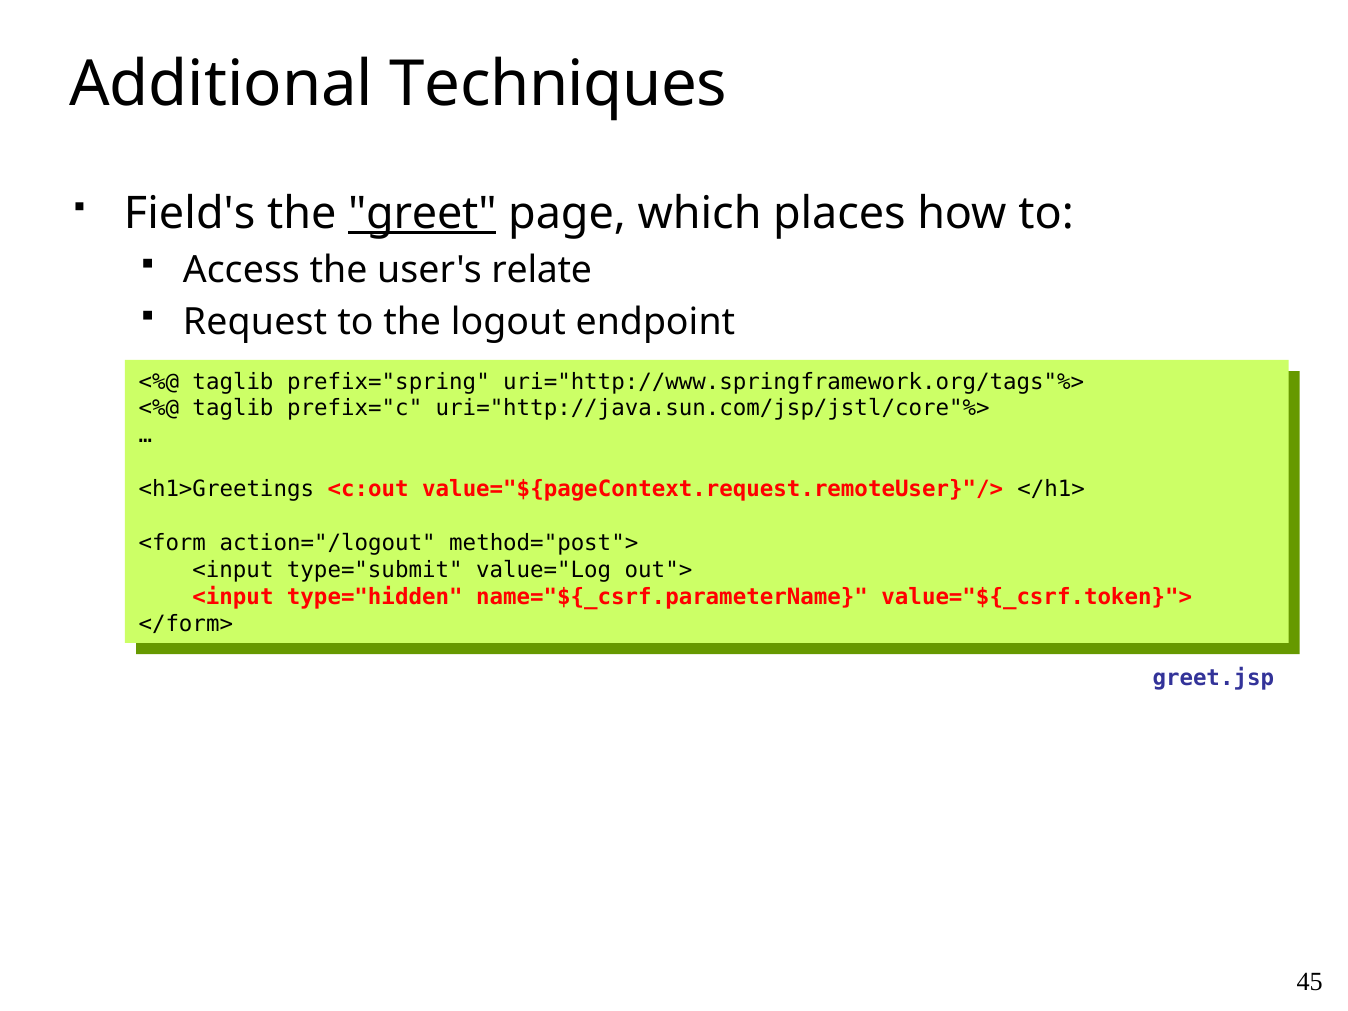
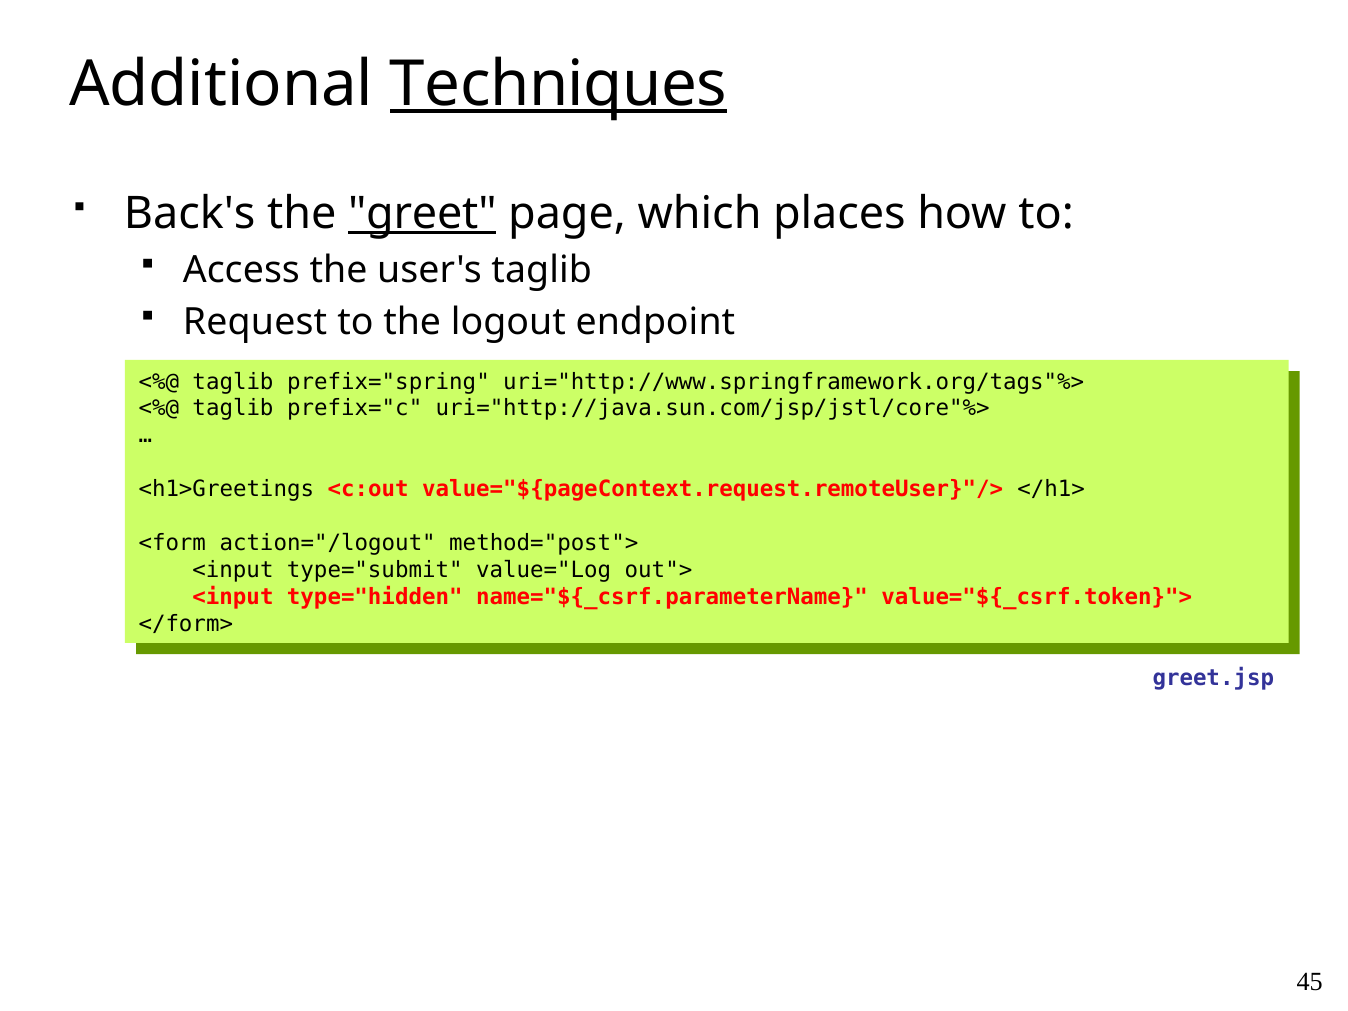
Techniques underline: none -> present
Field's: Field's -> Back's
user's relate: relate -> taglib
